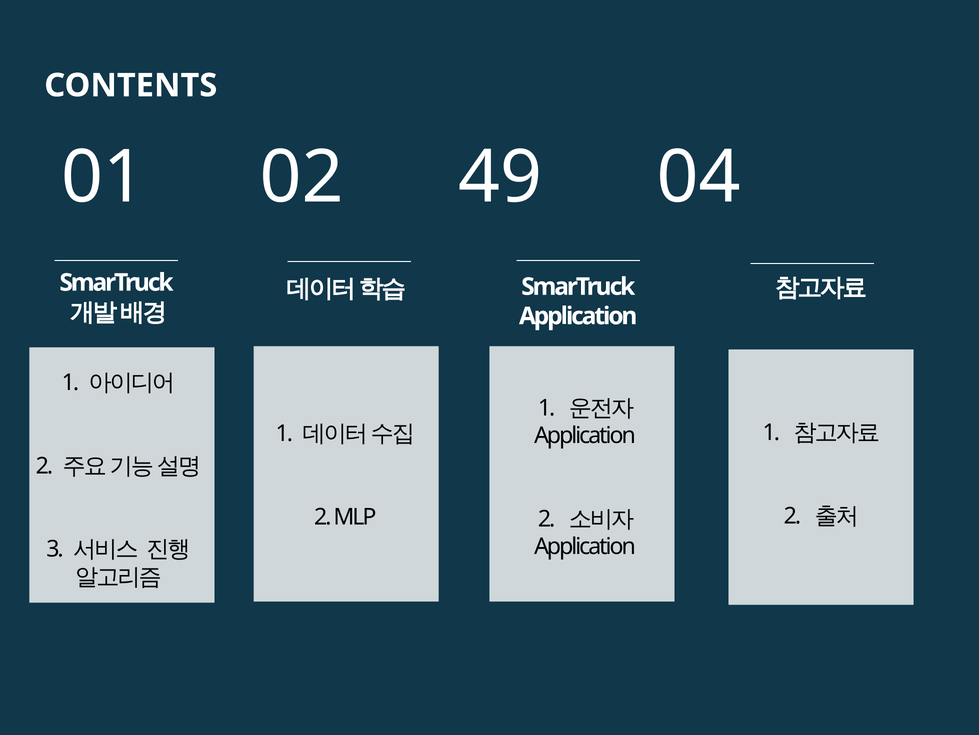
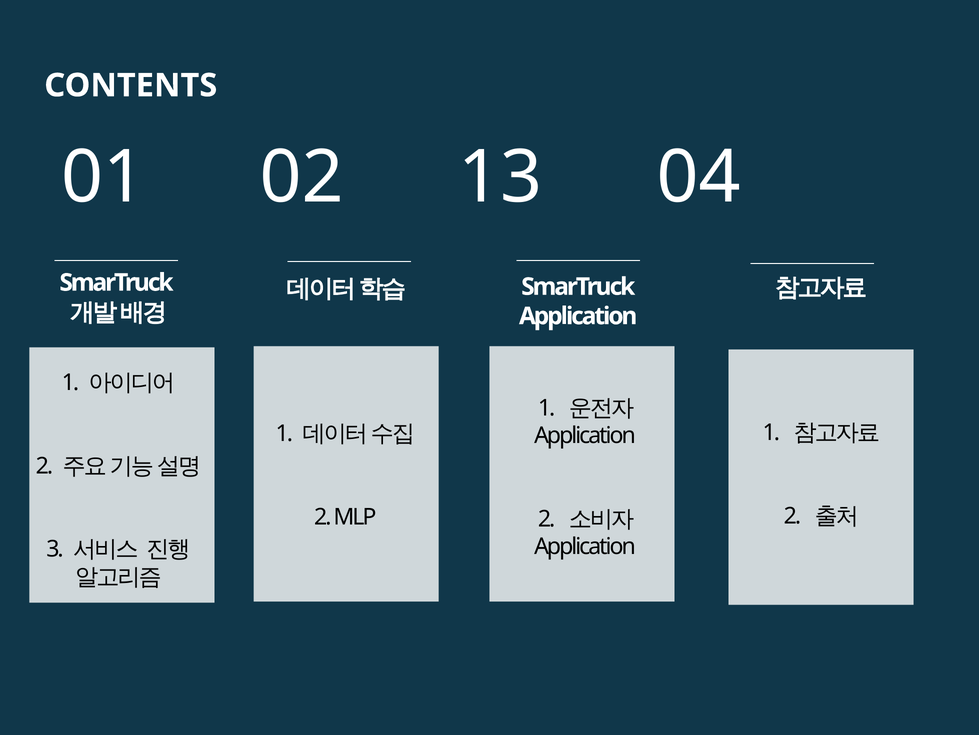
49: 49 -> 13
